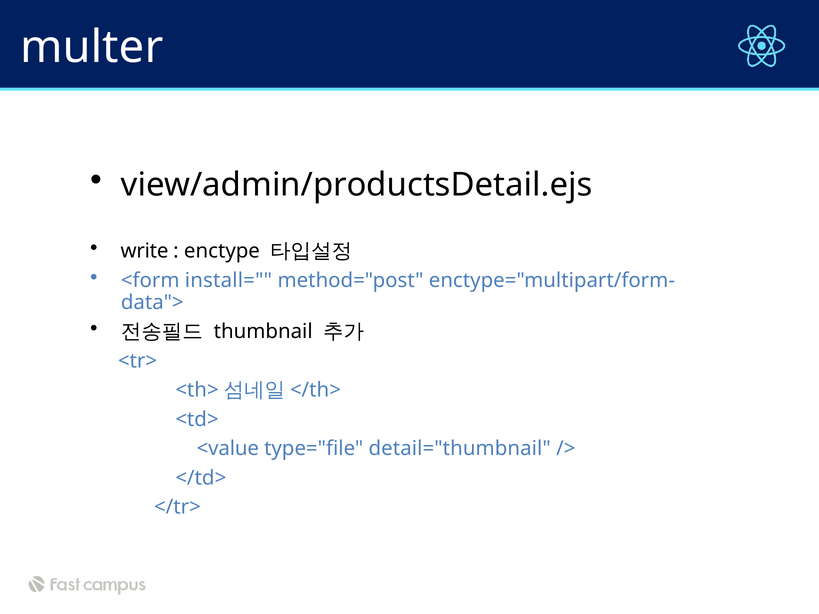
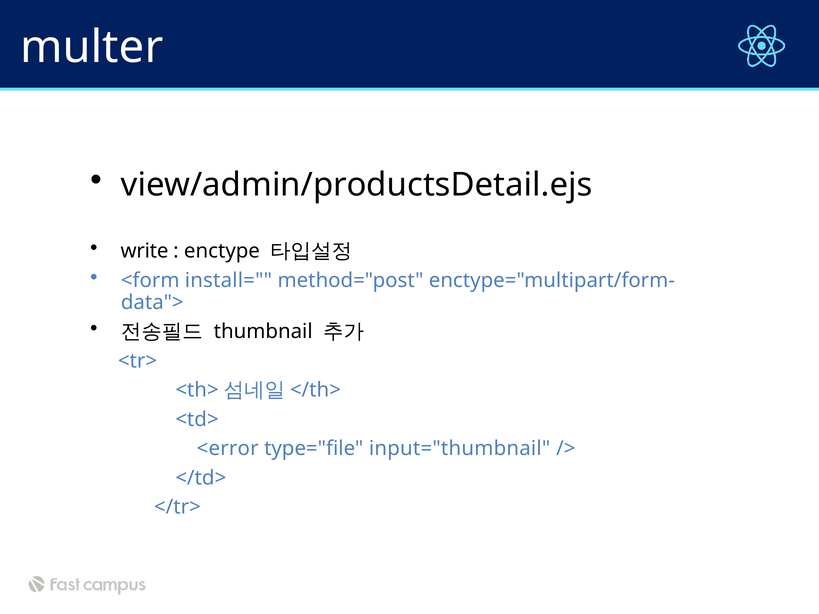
<value: <value -> <error
detail="thumbnail: detail="thumbnail -> input="thumbnail
